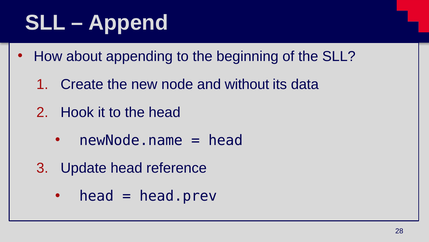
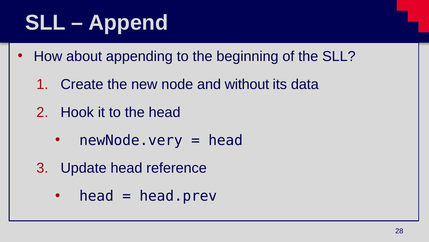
newNode.name: newNode.name -> newNode.very
